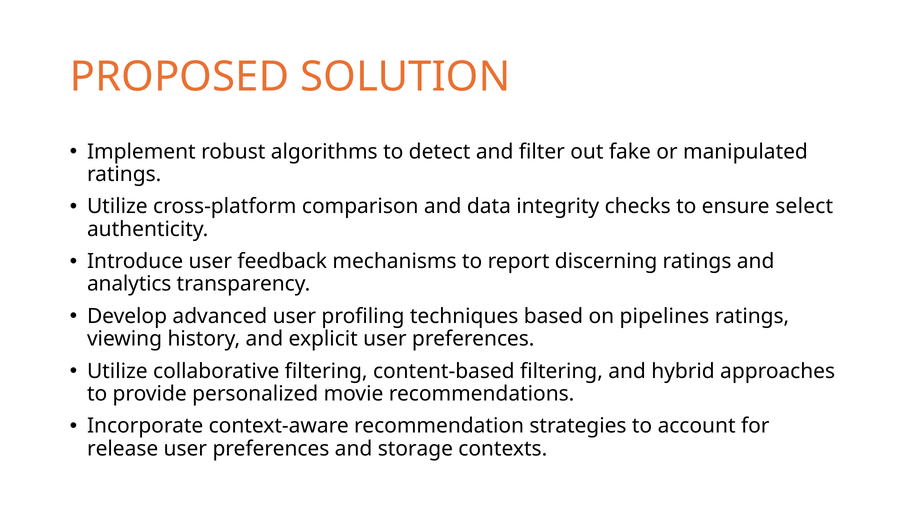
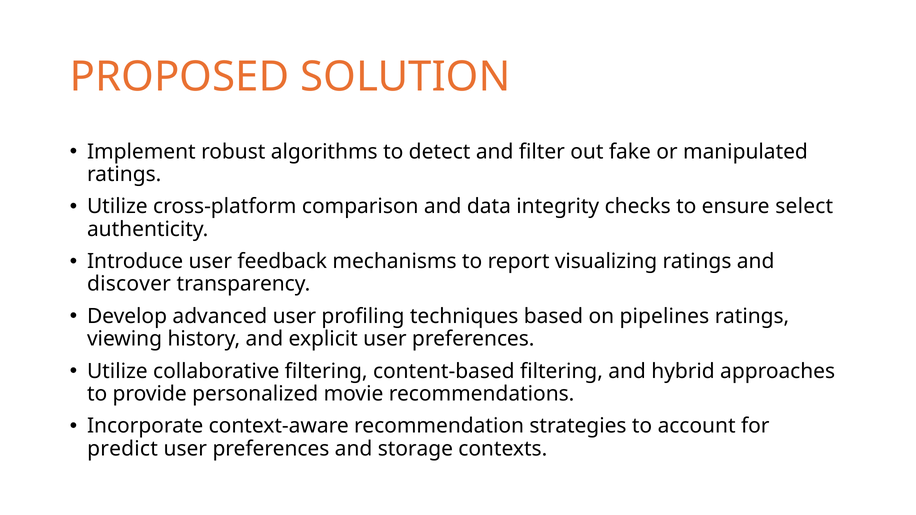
discerning: discerning -> visualizing
analytics: analytics -> discover
release: release -> predict
